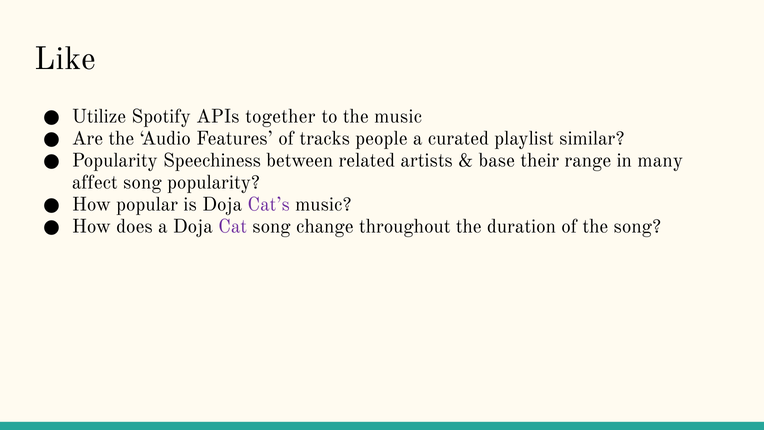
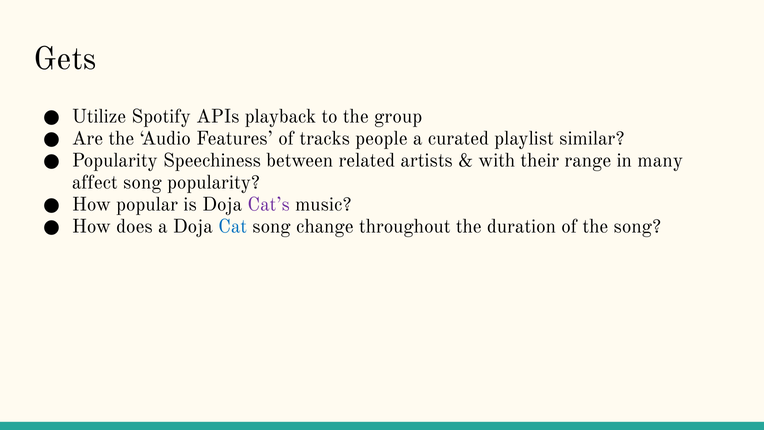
Like: Like -> Gets
together: together -> playback
the music: music -> group
base: base -> with
Cat colour: purple -> blue
